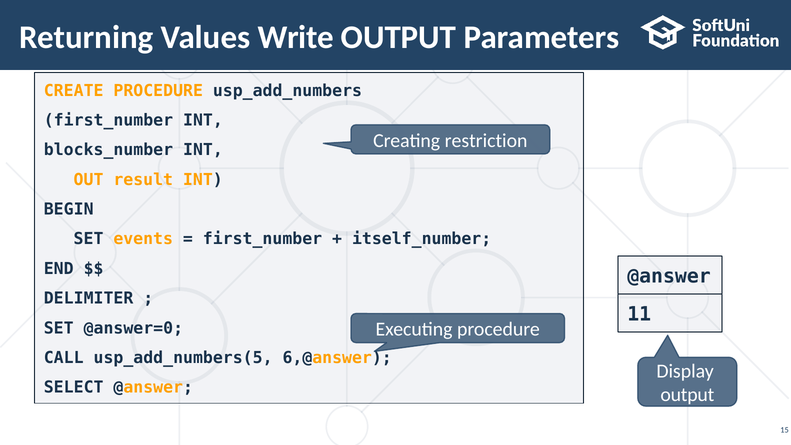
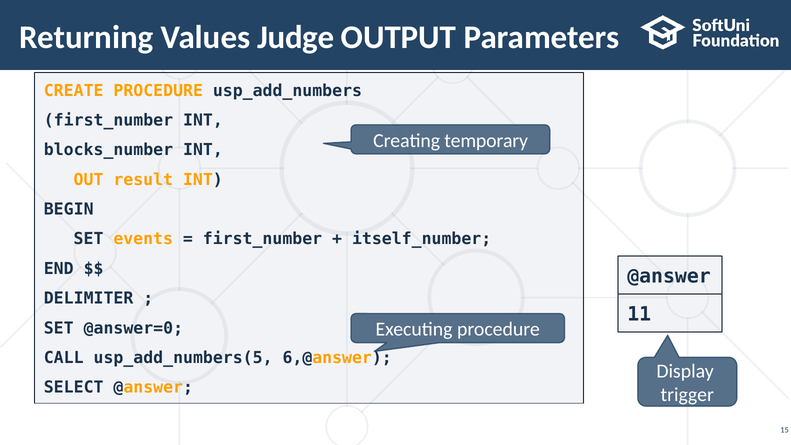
Write: Write -> Judge
restriction: restriction -> temporary
output at (687, 395): output -> trigger
